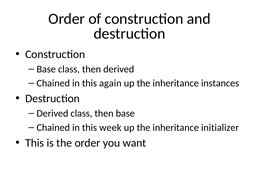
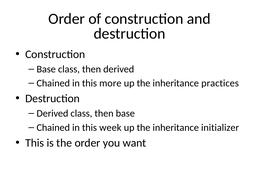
again: again -> more
instances: instances -> practices
